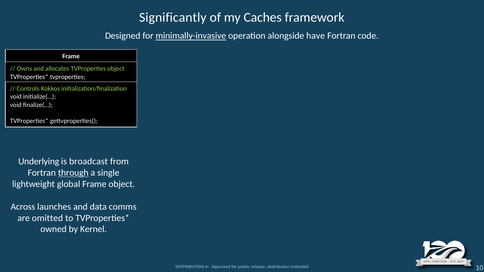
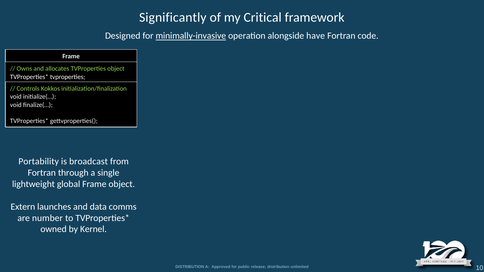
Caches: Caches -> Critical
Underlying: Underlying -> Portability
through underline: present -> none
Across: Across -> Extern
omitted: omitted -> number
